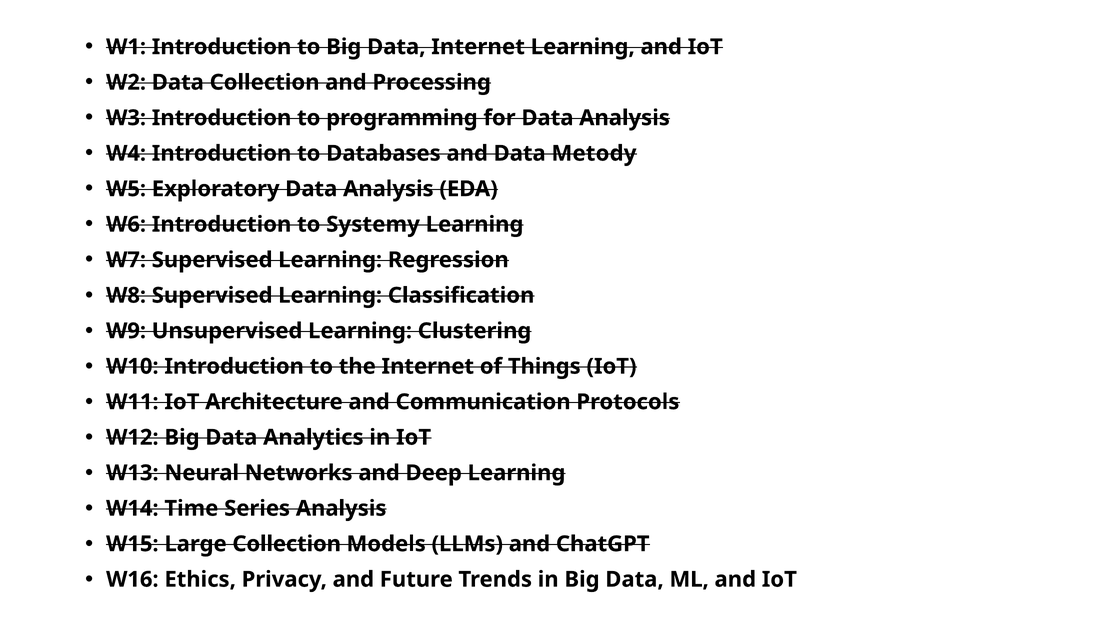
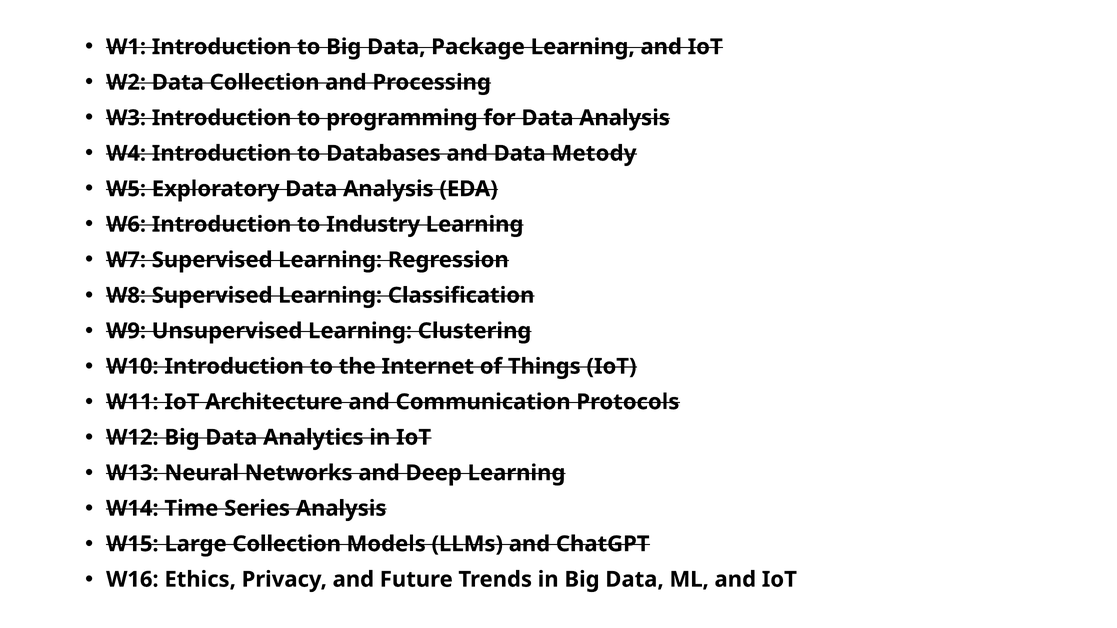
Data Internet: Internet -> Package
Systemy: Systemy -> Industry
